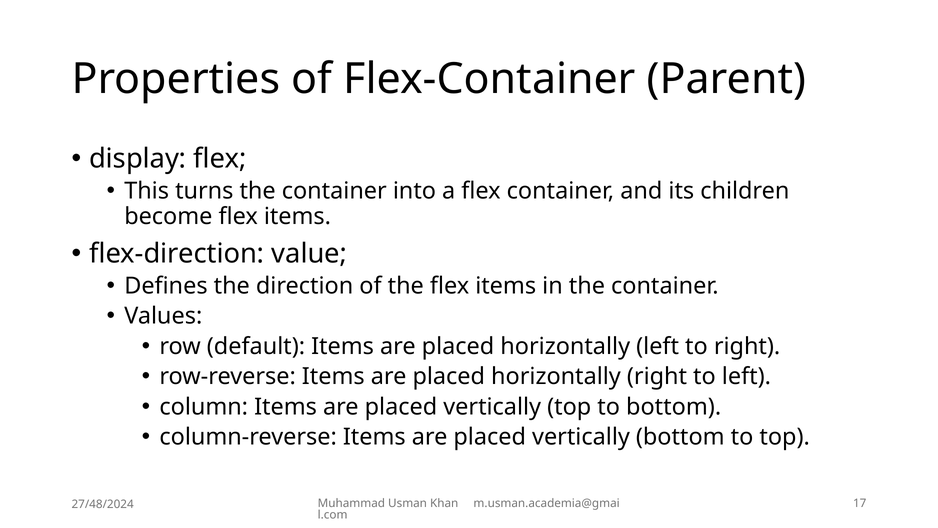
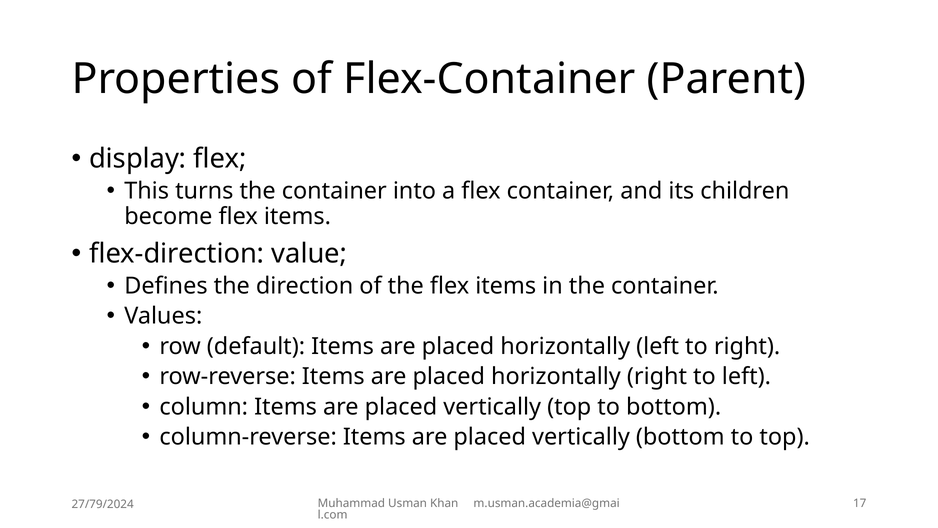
27/48/2024: 27/48/2024 -> 27/79/2024
